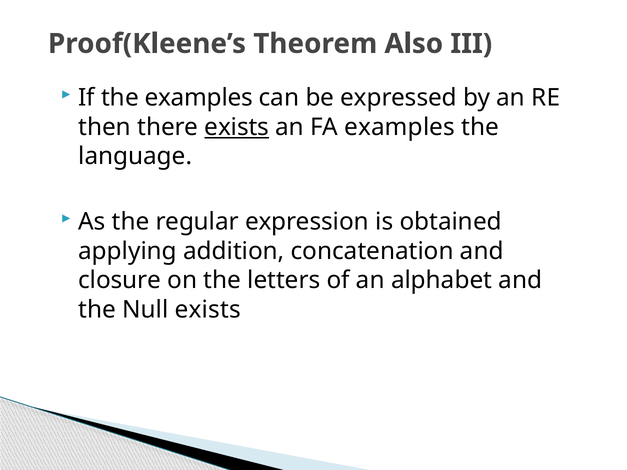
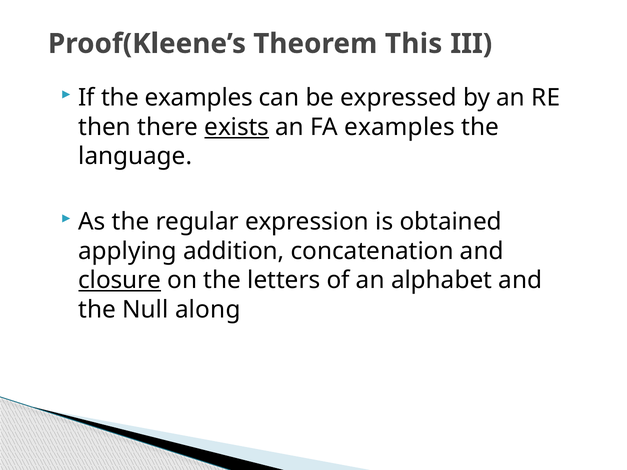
Also: Also -> This
closure underline: none -> present
Null exists: exists -> along
